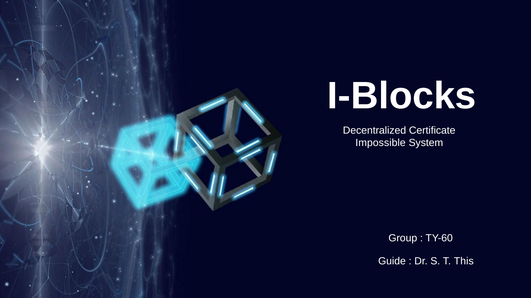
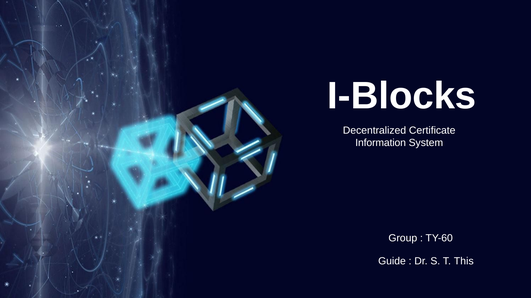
Impossible: Impossible -> Information
